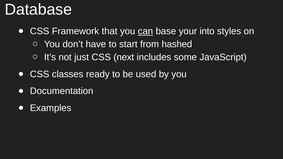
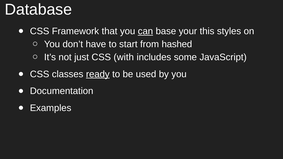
into: into -> this
next: next -> with
ready underline: none -> present
